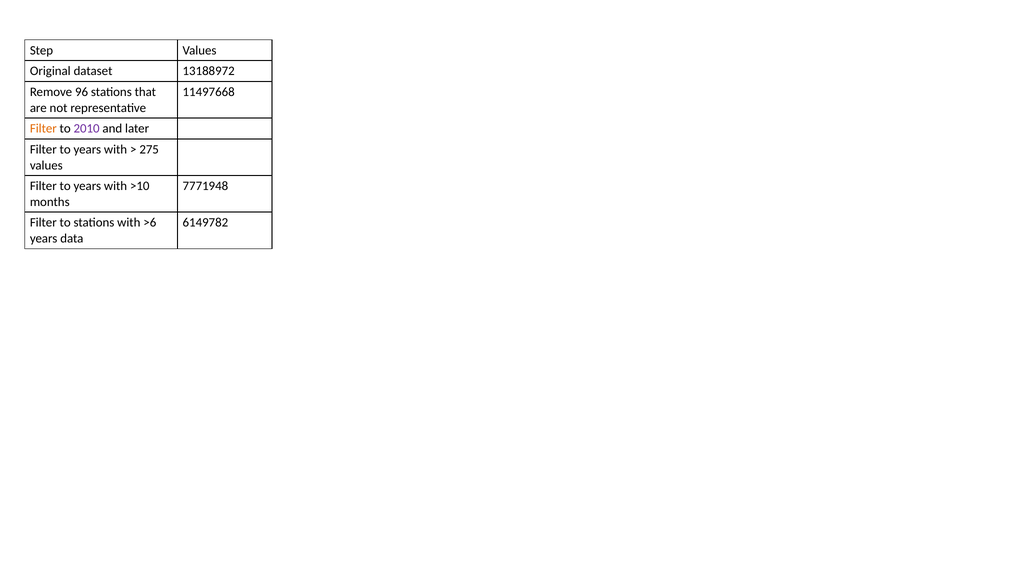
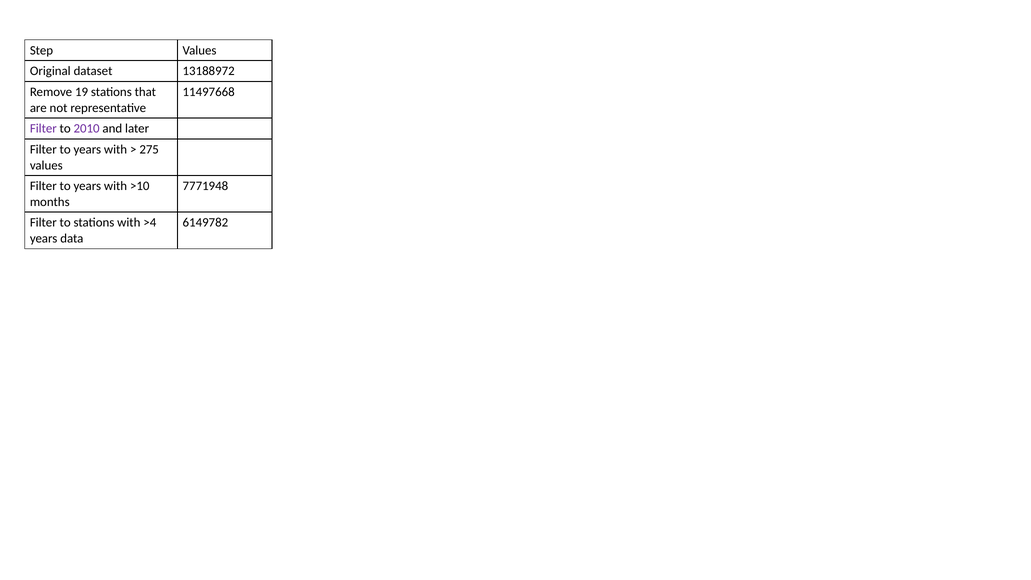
96: 96 -> 19
Filter at (43, 129) colour: orange -> purple
>6: >6 -> >4
